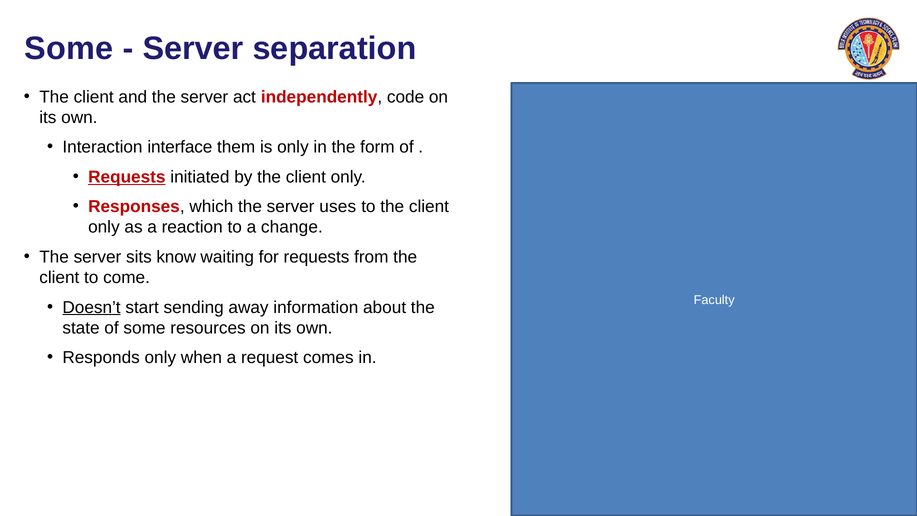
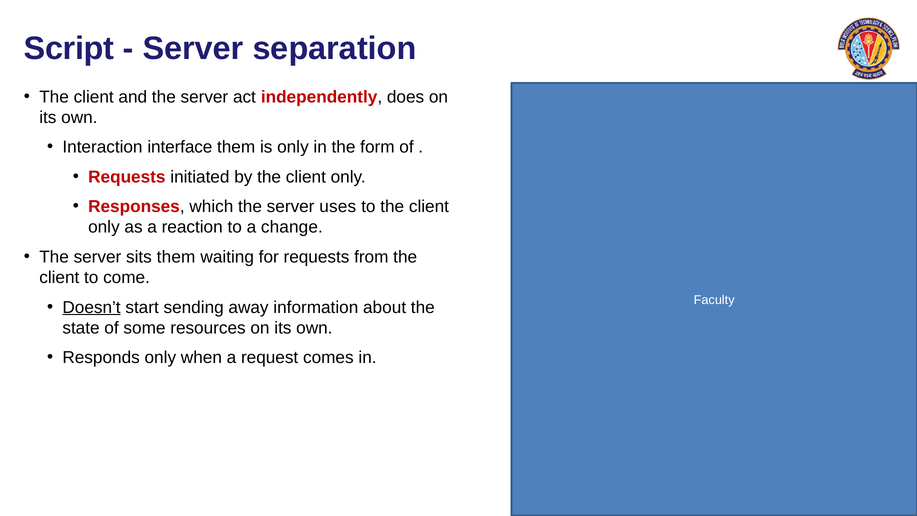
Some at (69, 48): Some -> Script
code: code -> does
Requests at (127, 177) underline: present -> none
sits know: know -> them
